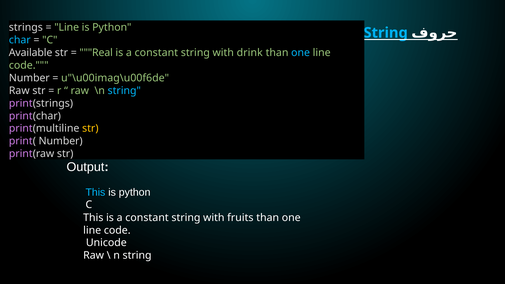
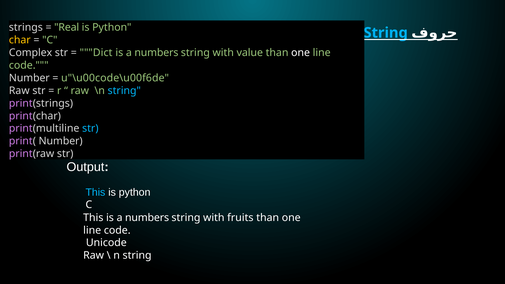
Line at (67, 27): Line -> Real
char colour: light blue -> yellow
Available: Available -> Complex
Real: Real -> Dict
constant at (156, 53): constant -> numbers
drink: drink -> value
one at (301, 53) colour: light blue -> white
u"\u00imag\u00f6de: u"\u00imag\u00f6de -> u"\u00code\u00f6de
str at (90, 129) colour: yellow -> light blue
This is a constant: constant -> numbers
